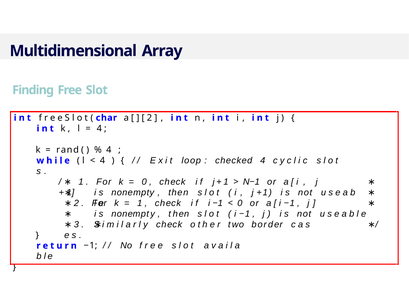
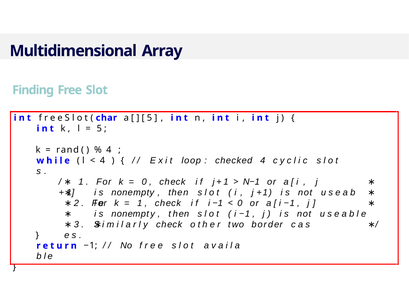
2 at (149, 118): 2 -> 5
4 at (99, 129): 4 -> 5
